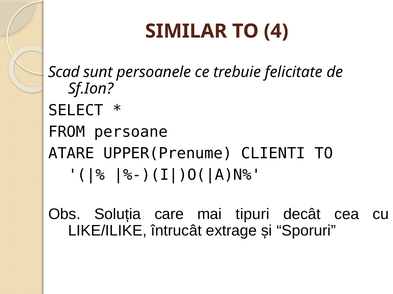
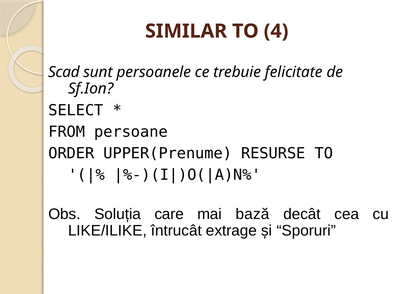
ATARE: ATARE -> ORDER
CLIENTI: CLIENTI -> RESURSE
tipuri: tipuri -> bază
